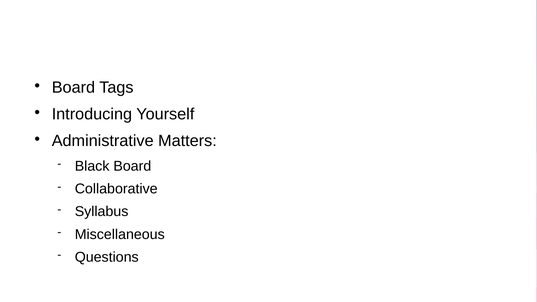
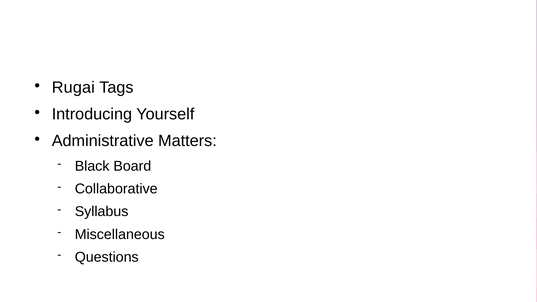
Board at (73, 88): Board -> Rugai
